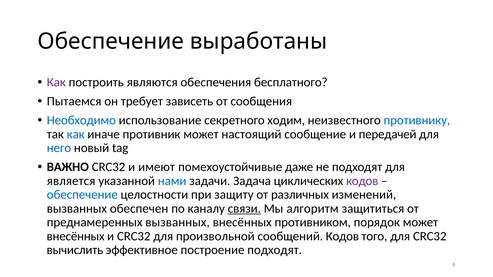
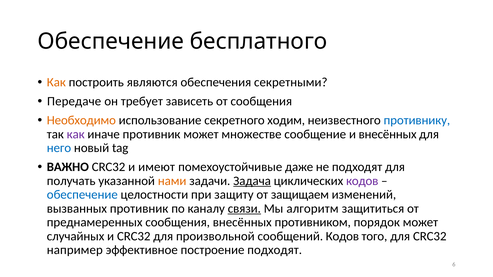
выработаны: выработаны -> бесплатного
Как at (56, 83) colour: purple -> orange
бесплатного: бесплатного -> секретными
Пытаемся: Пытаемся -> Передаче
Необходимо colour: blue -> orange
как at (76, 134) colour: blue -> purple
настоящий: настоящий -> множестве
и передачей: передачей -> внесённых
является: является -> получать
нами colour: blue -> orange
Задача underline: none -> present
различных: различных -> защищаем
вызванных обеспечен: обеспечен -> противник
преднамеренных вызванных: вызванных -> сообщения
внесённых at (76, 237): внесённых -> случайных
вычислить: вычислить -> например
